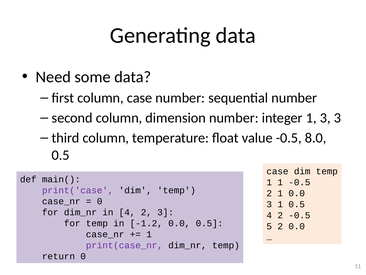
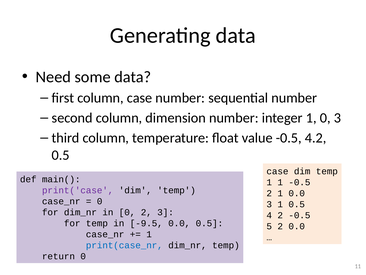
1 3: 3 -> 0
8.0: 8.0 -> 4.2
in 4: 4 -> 0
-1.2: -1.2 -> -9.5
print(case_nr colour: purple -> blue
